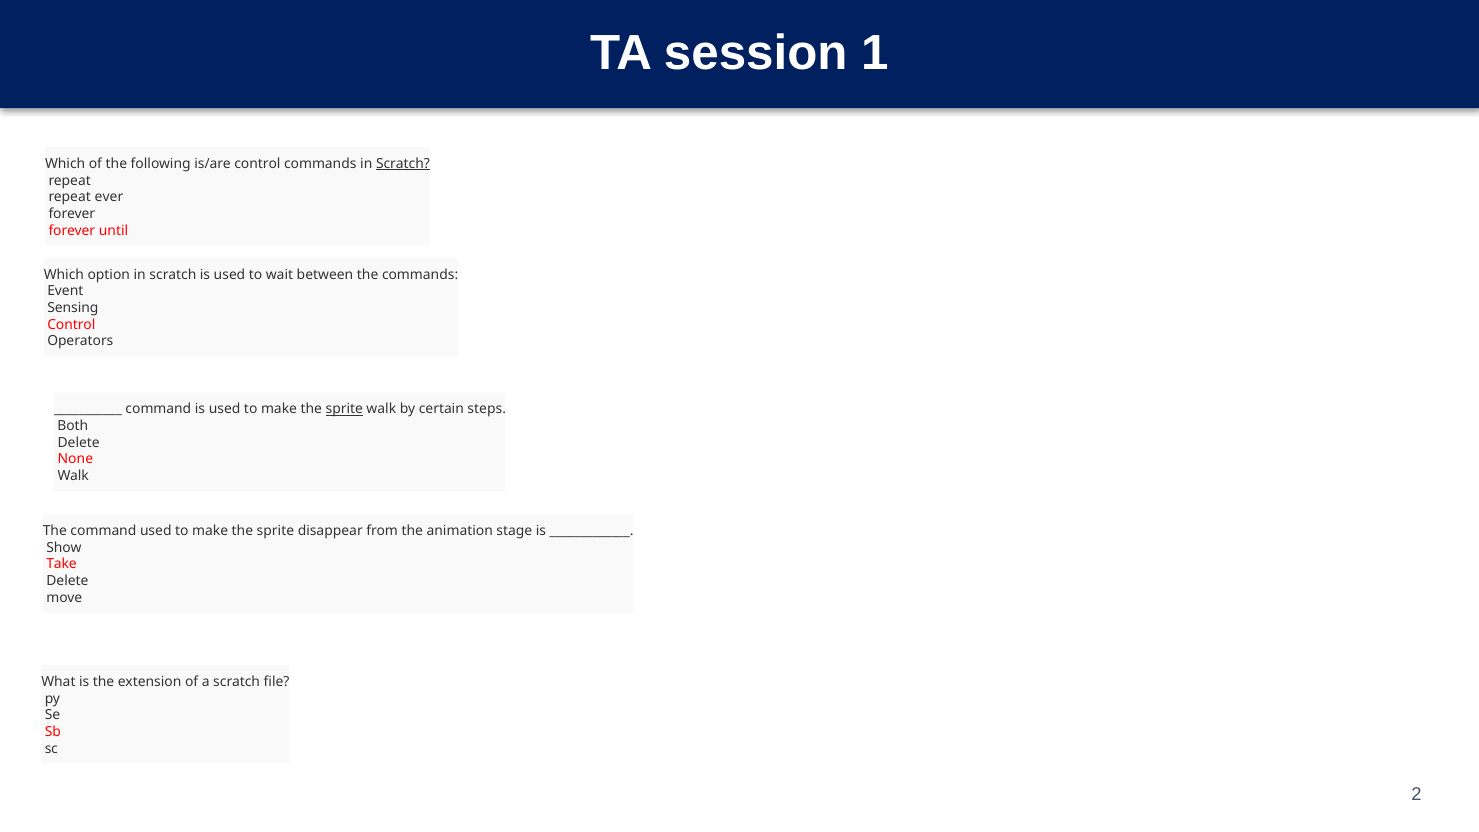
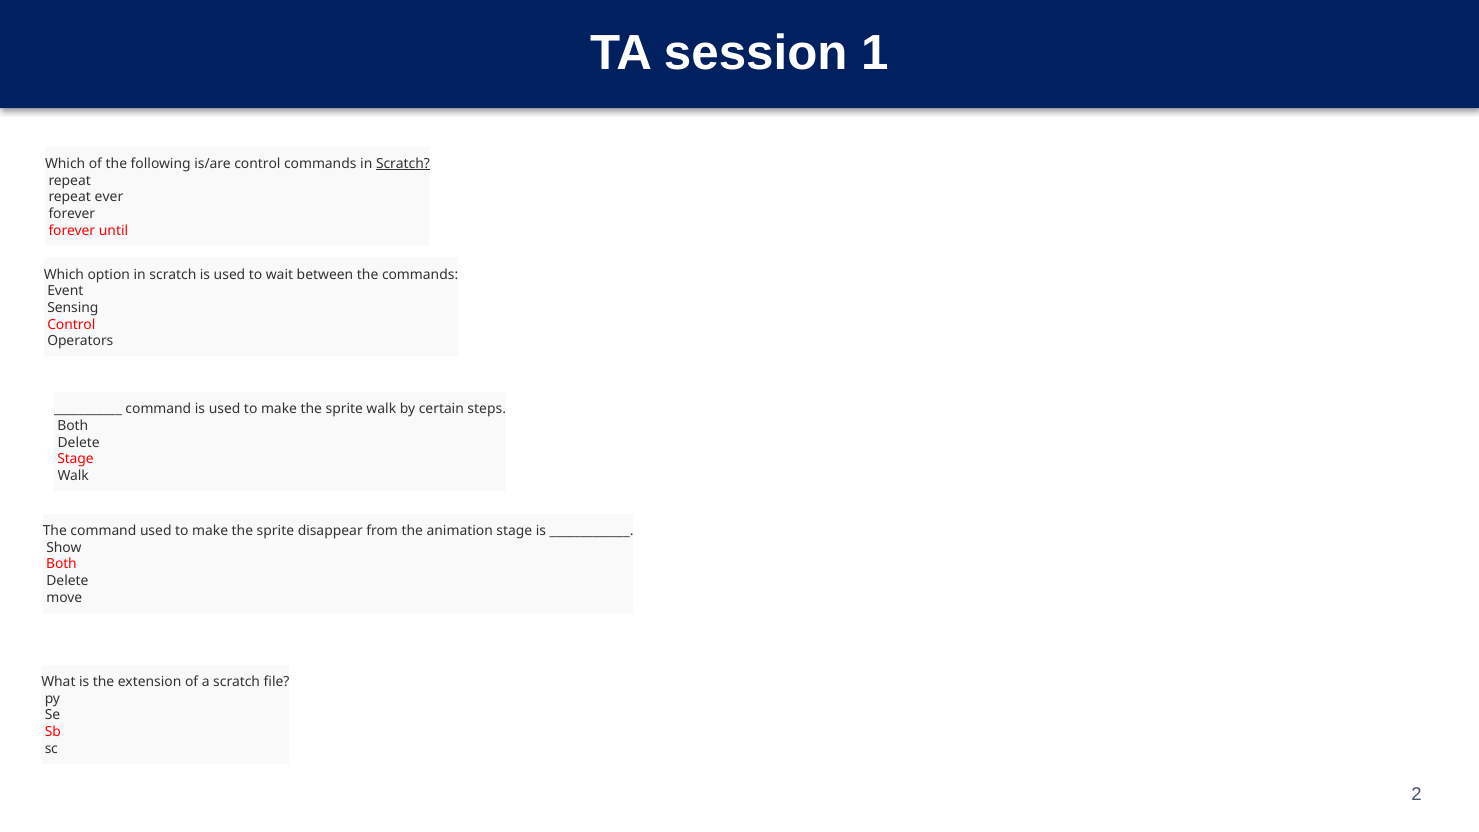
sprite at (344, 409) underline: present -> none
None at (75, 459): None -> Stage
Take at (62, 564): Take -> Both
